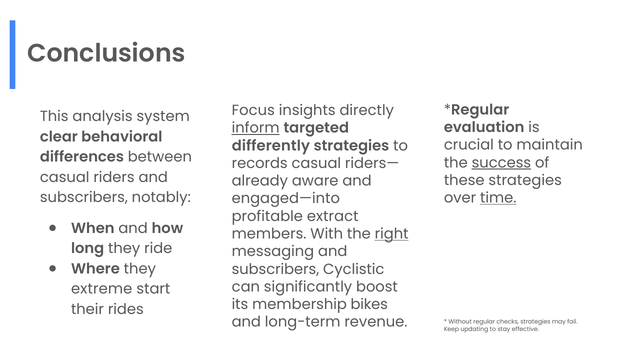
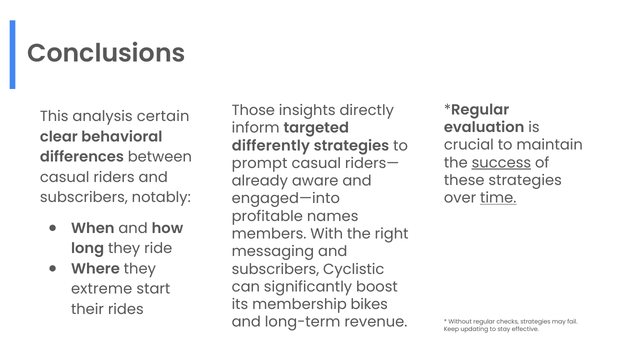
Focus: Focus -> Those
system: system -> certain
inform underline: present -> none
records: records -> prompt
extract: extract -> names
right underline: present -> none
